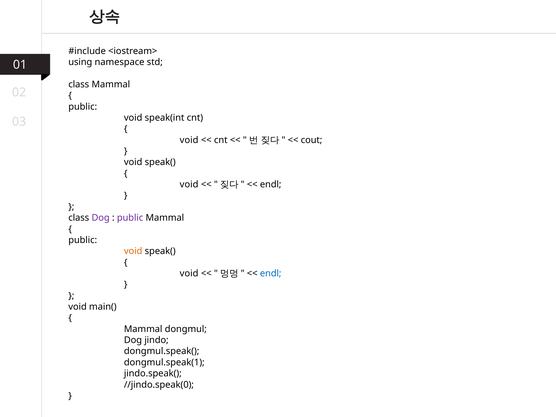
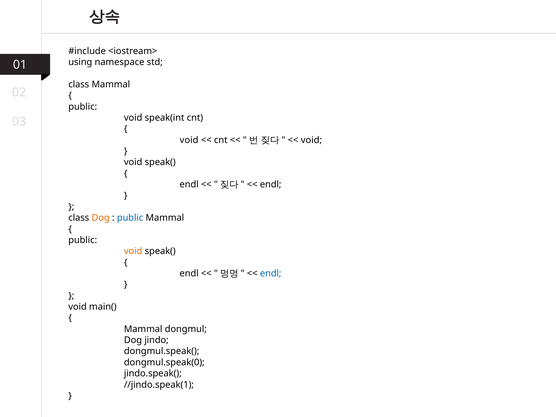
cout at (312, 140): cout -> void
void at (189, 184): void -> endl
Dog at (101, 218) colour: purple -> orange
public at (130, 218) colour: purple -> blue
void at (189, 273): void -> endl
dongmul.speak(1: dongmul.speak(1 -> dongmul.speak(0
//jindo.speak(0: //jindo.speak(0 -> //jindo.speak(1
